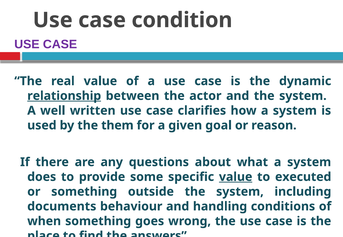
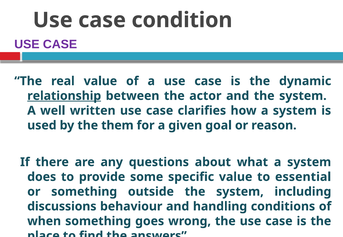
value at (236, 177) underline: present -> none
executed: executed -> essential
documents: documents -> discussions
